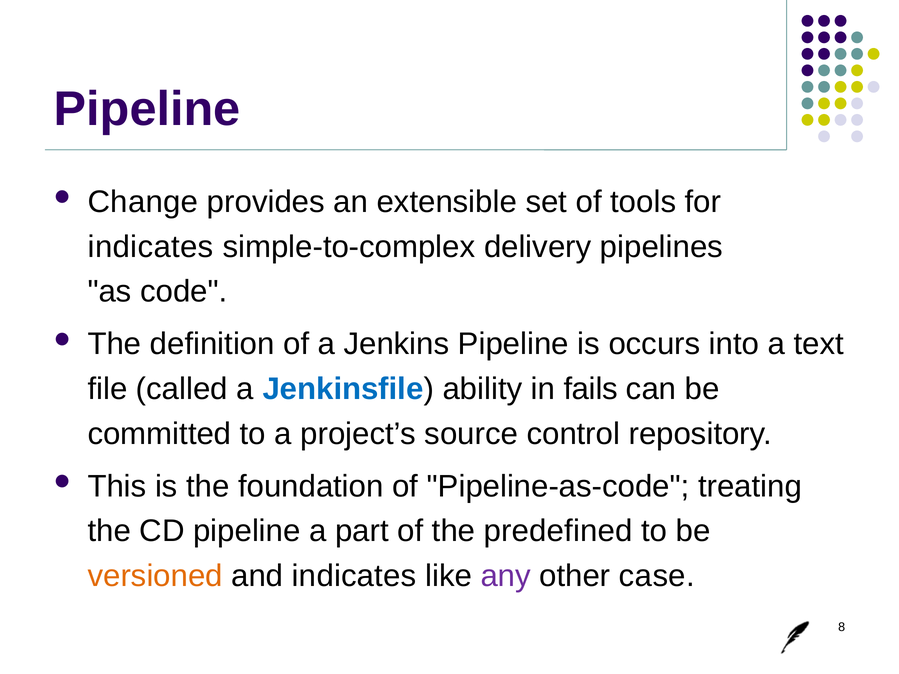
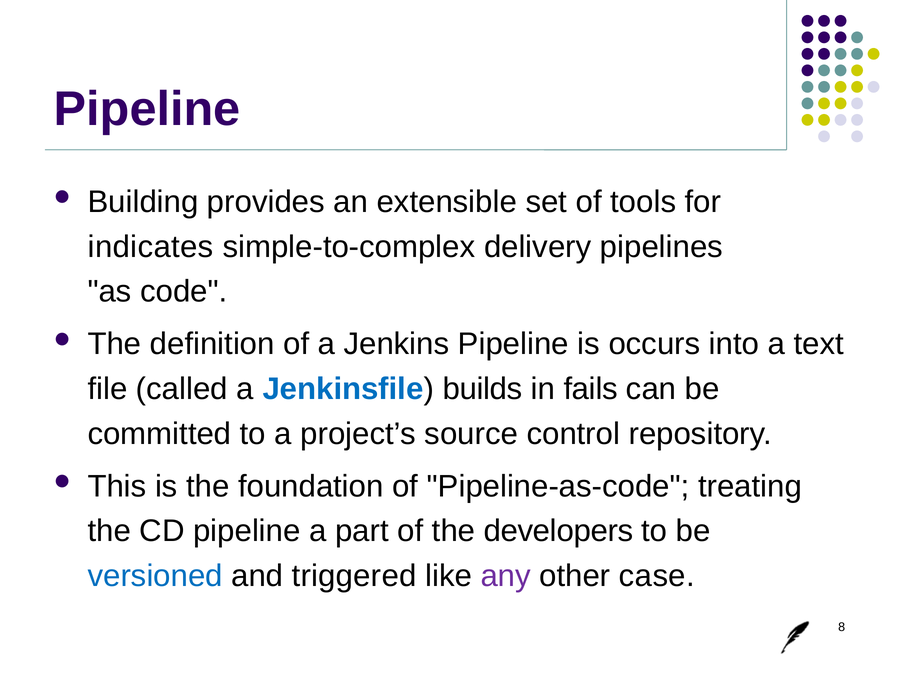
Change: Change -> Building
ability: ability -> builds
predefined: predefined -> developers
versioned colour: orange -> blue
and indicates: indicates -> triggered
